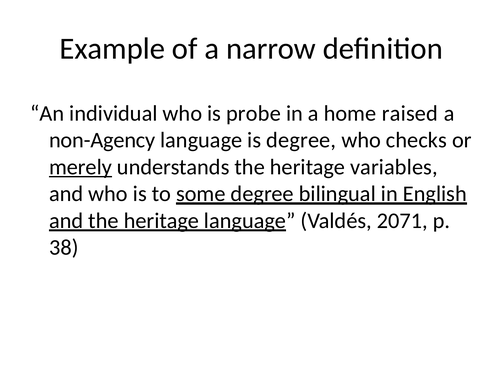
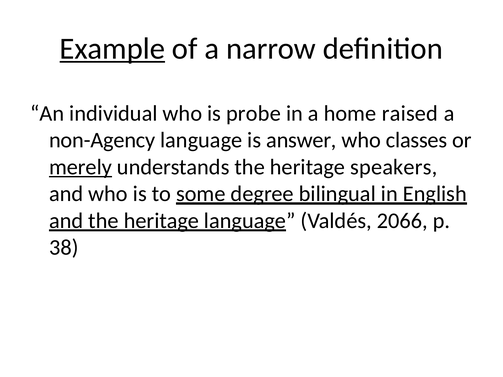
Example underline: none -> present
is degree: degree -> answer
checks: checks -> classes
variables: variables -> speakers
2071: 2071 -> 2066
